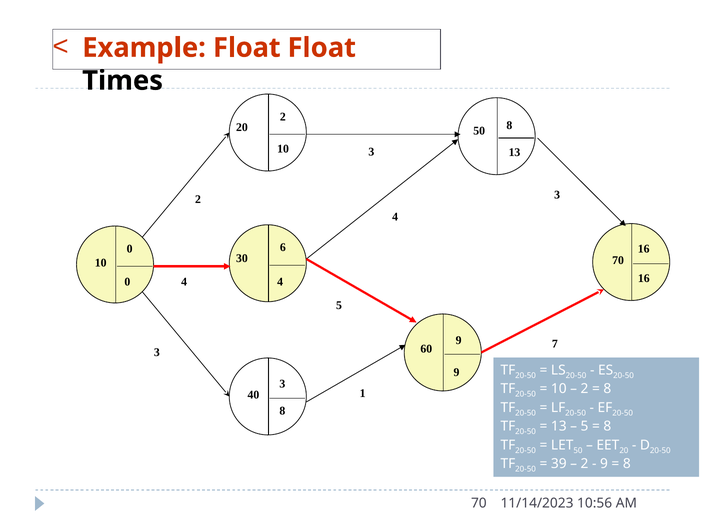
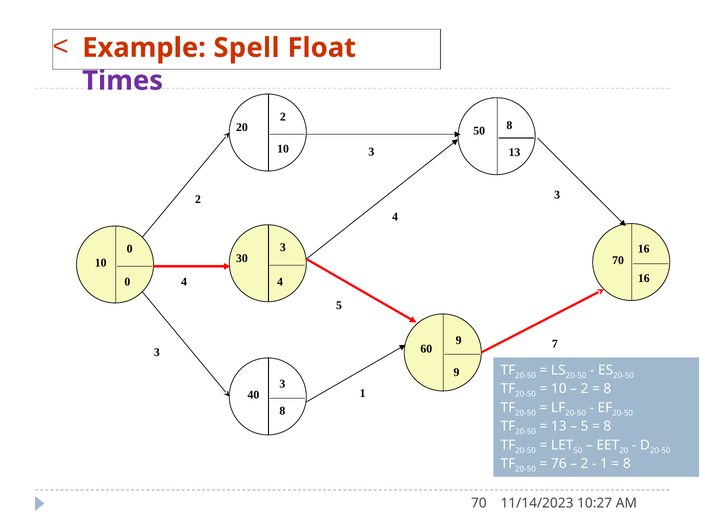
Example Float: Float -> Spell
Times colour: black -> purple
0 6: 6 -> 3
39: 39 -> 76
9 at (604, 464): 9 -> 1
10:56: 10:56 -> 10:27
